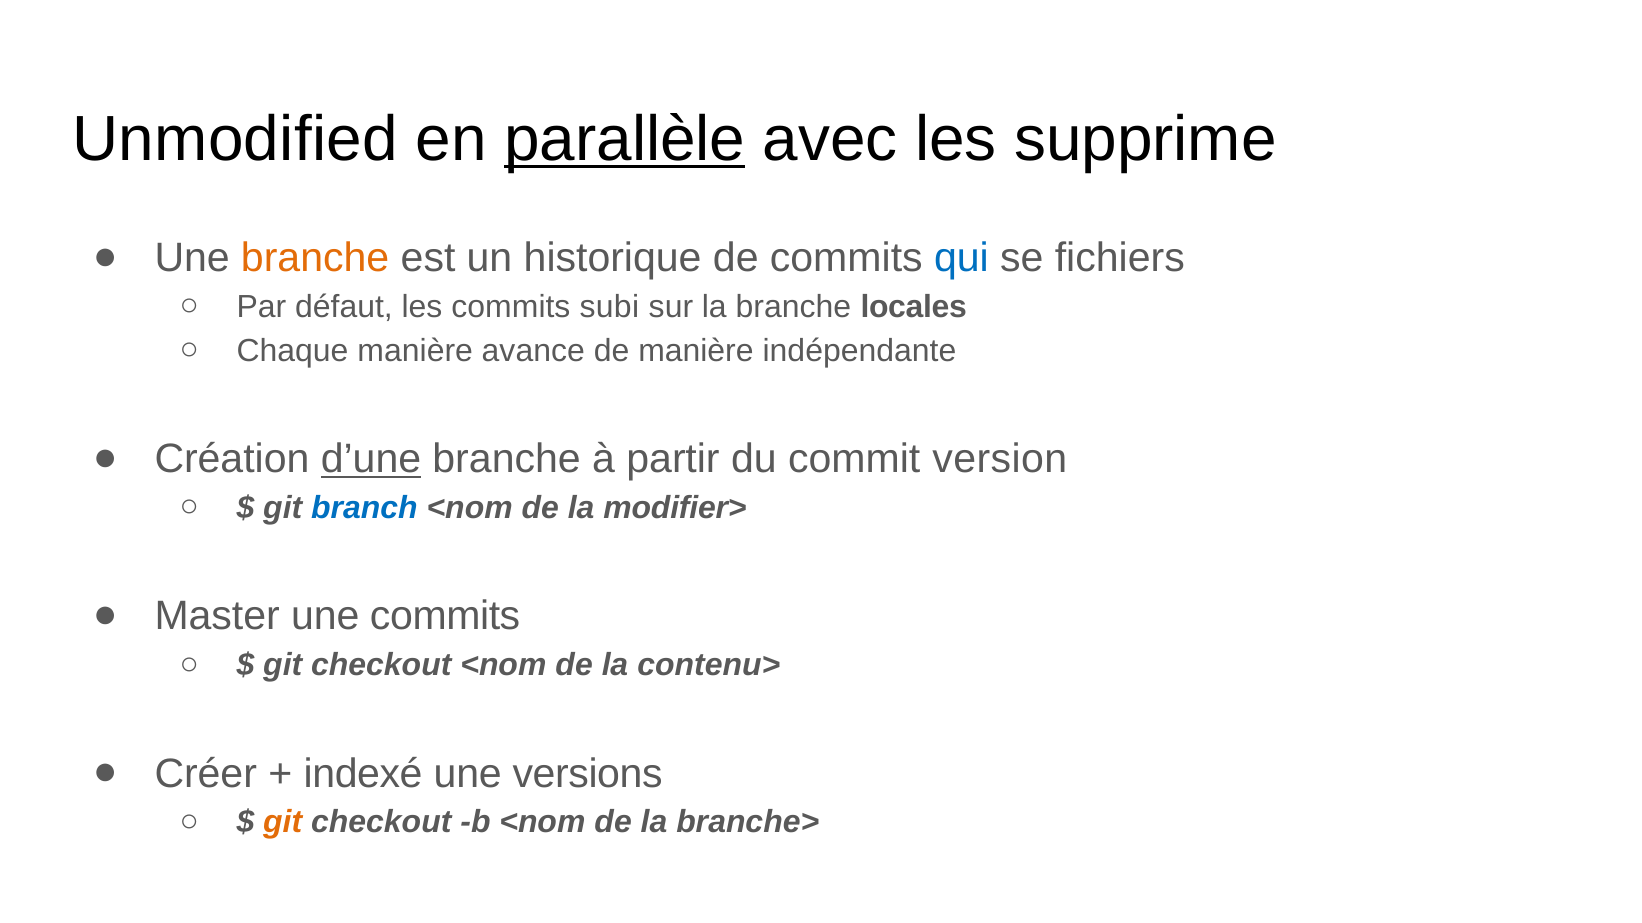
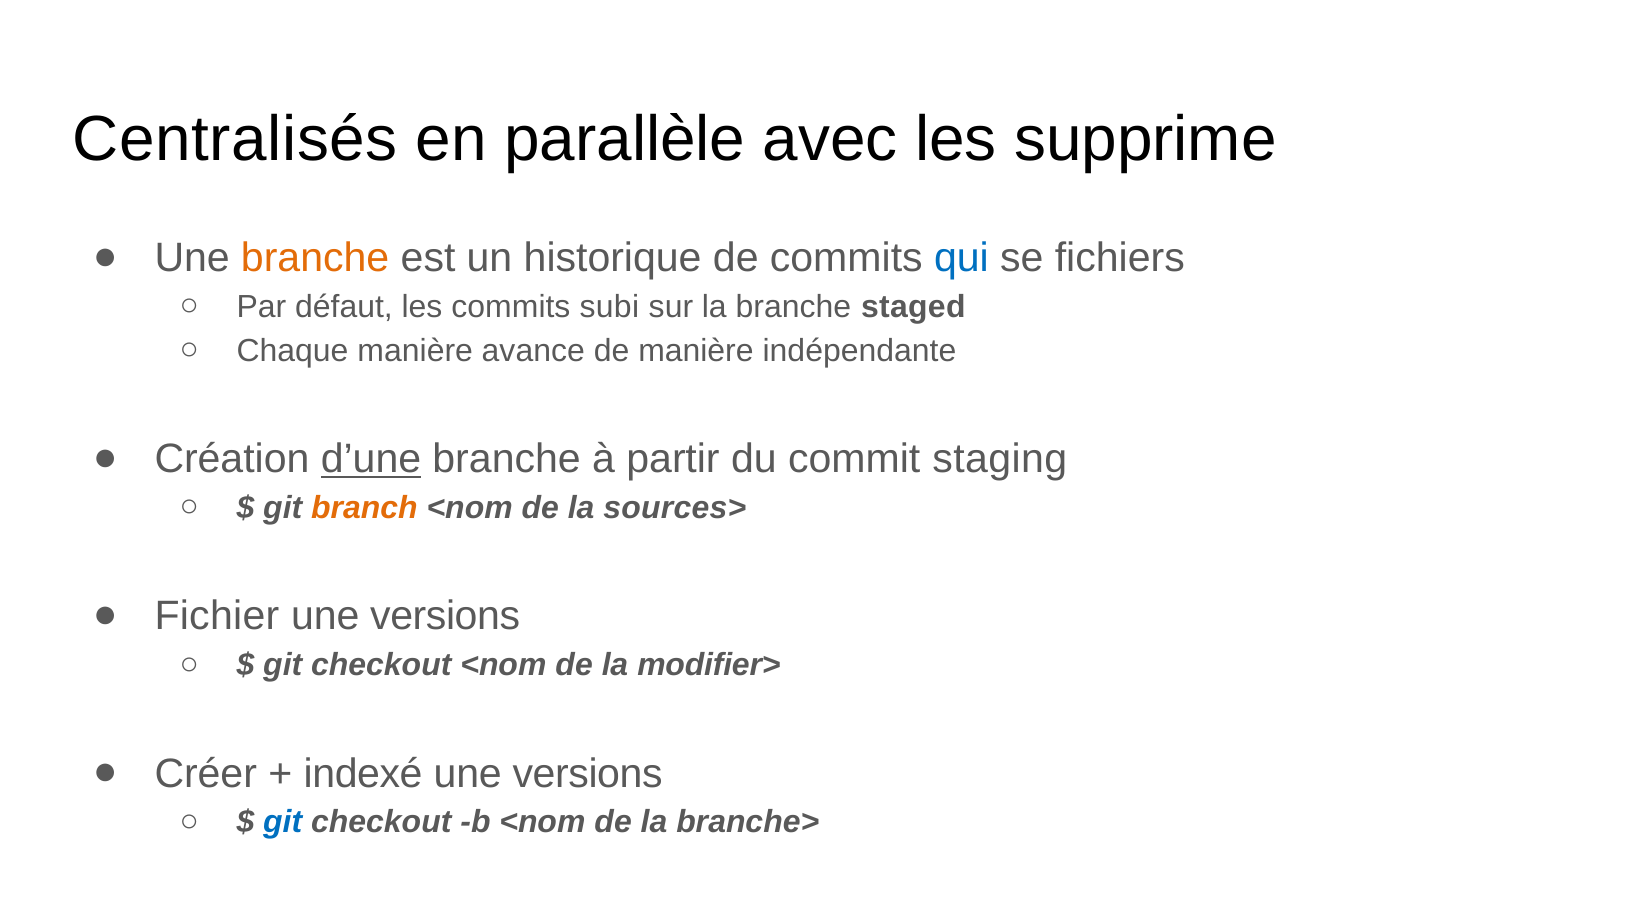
Unmodified: Unmodified -> Centralisés
parallèle underline: present -> none
locales: locales -> staged
version: version -> staging
branch colour: blue -> orange
modifier>: modifier> -> sources>
Master: Master -> Fichier
commits at (445, 617): commits -> versions
contenu>: contenu> -> modifier>
git at (283, 823) colour: orange -> blue
